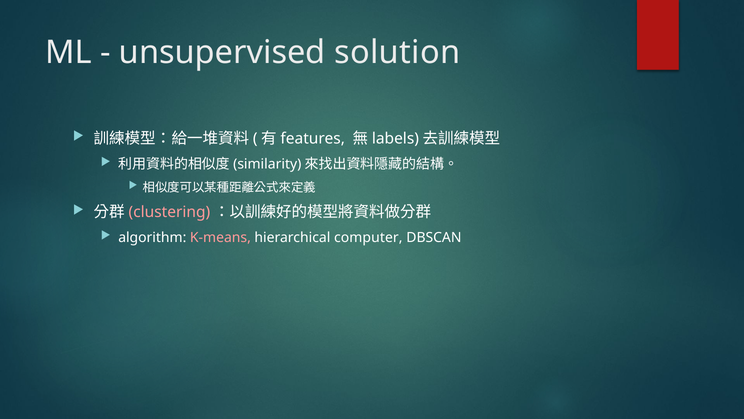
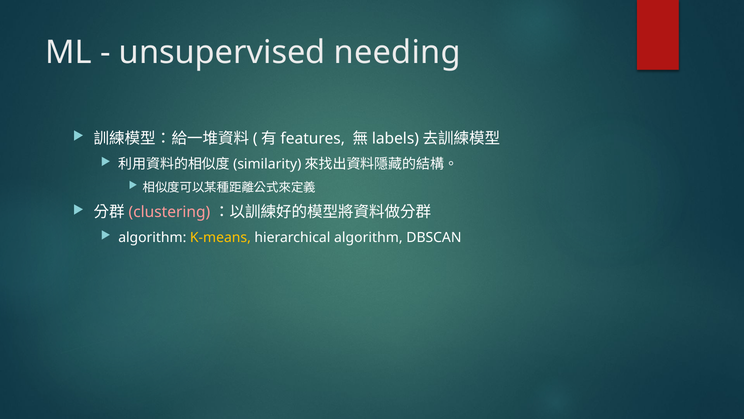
solution: solution -> needing
K-means colour: pink -> yellow
hierarchical computer: computer -> algorithm
